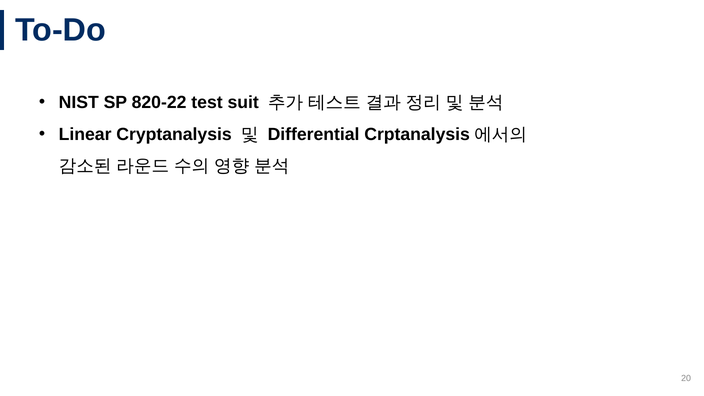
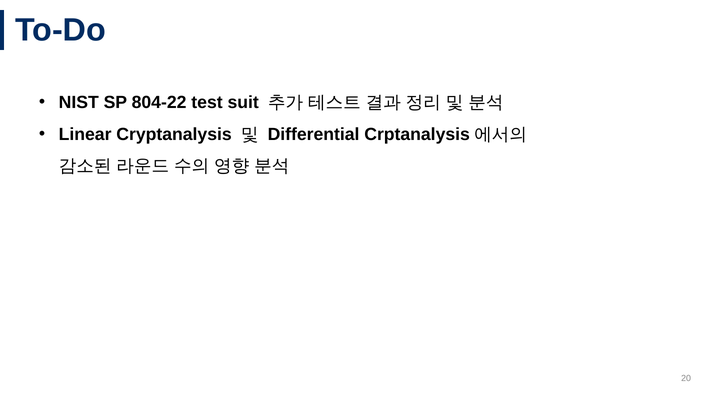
820-22: 820-22 -> 804-22
